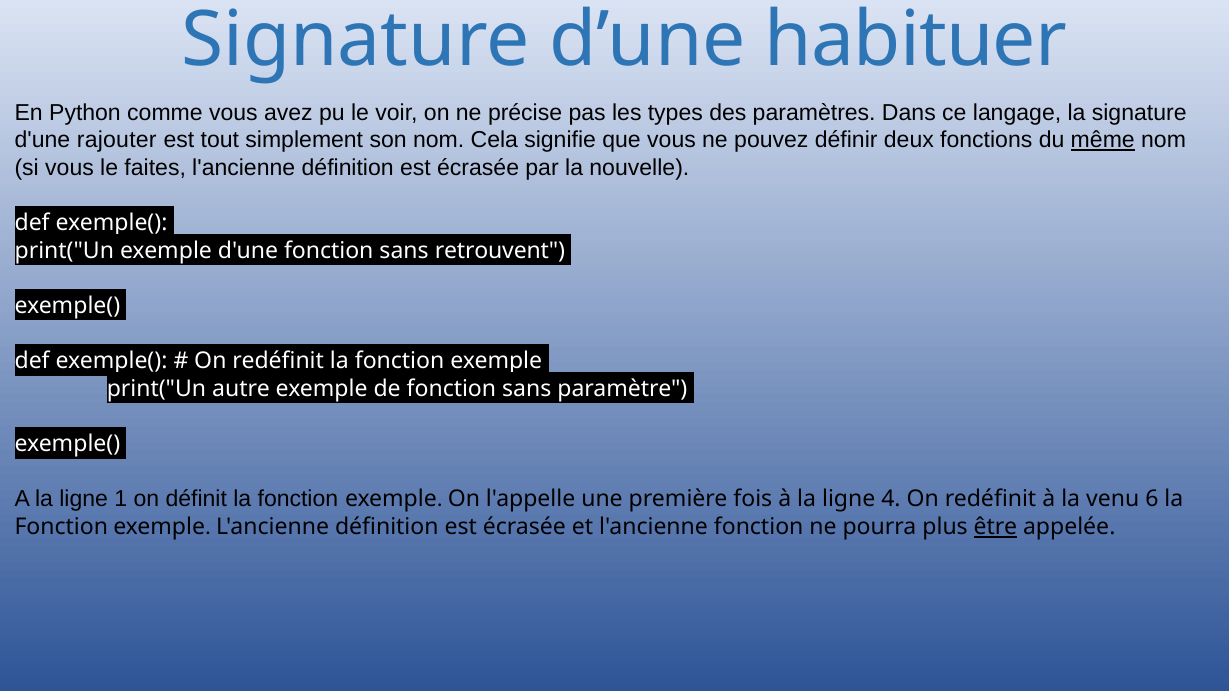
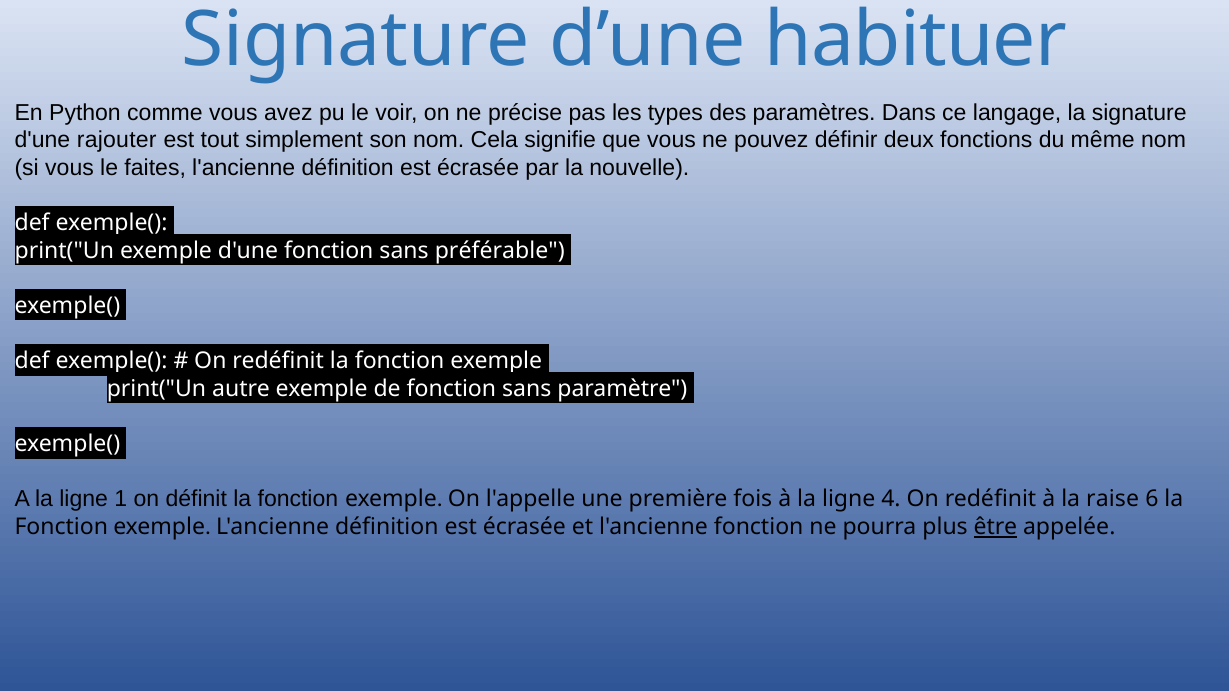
même underline: present -> none
retrouvent: retrouvent -> préférable
venu: venu -> raise
